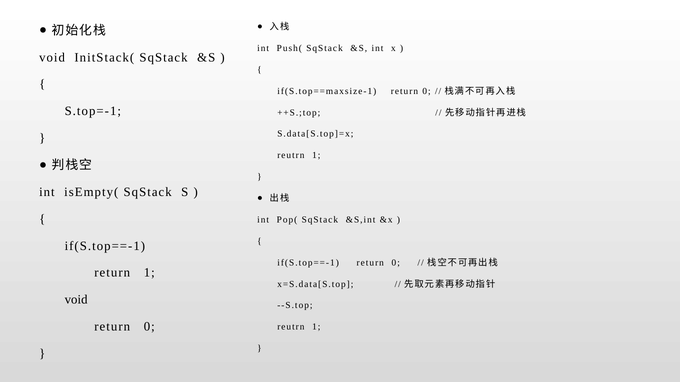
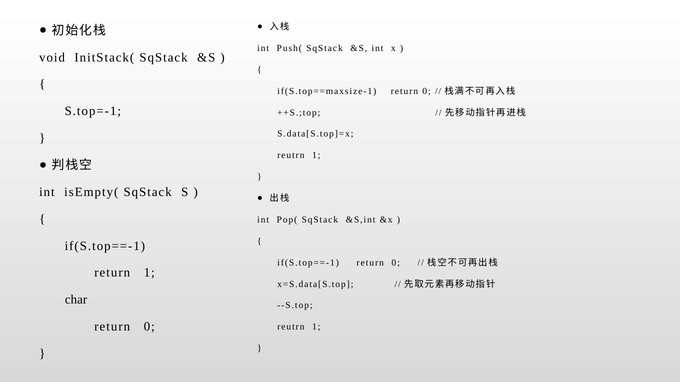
void at (76, 300): void -> char
